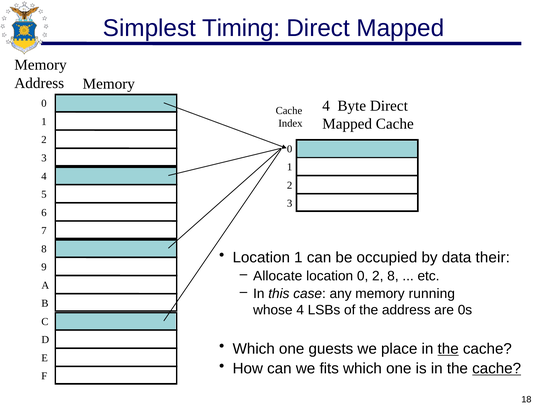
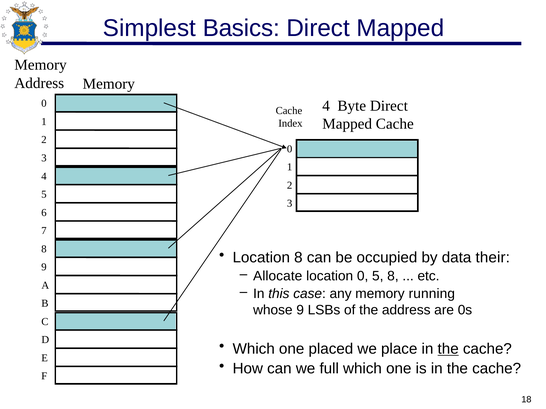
Timing: Timing -> Basics
Location 1: 1 -> 8
0 2: 2 -> 5
whose 4: 4 -> 9
guests: guests -> placed
fits: fits -> full
cache at (497, 369) underline: present -> none
